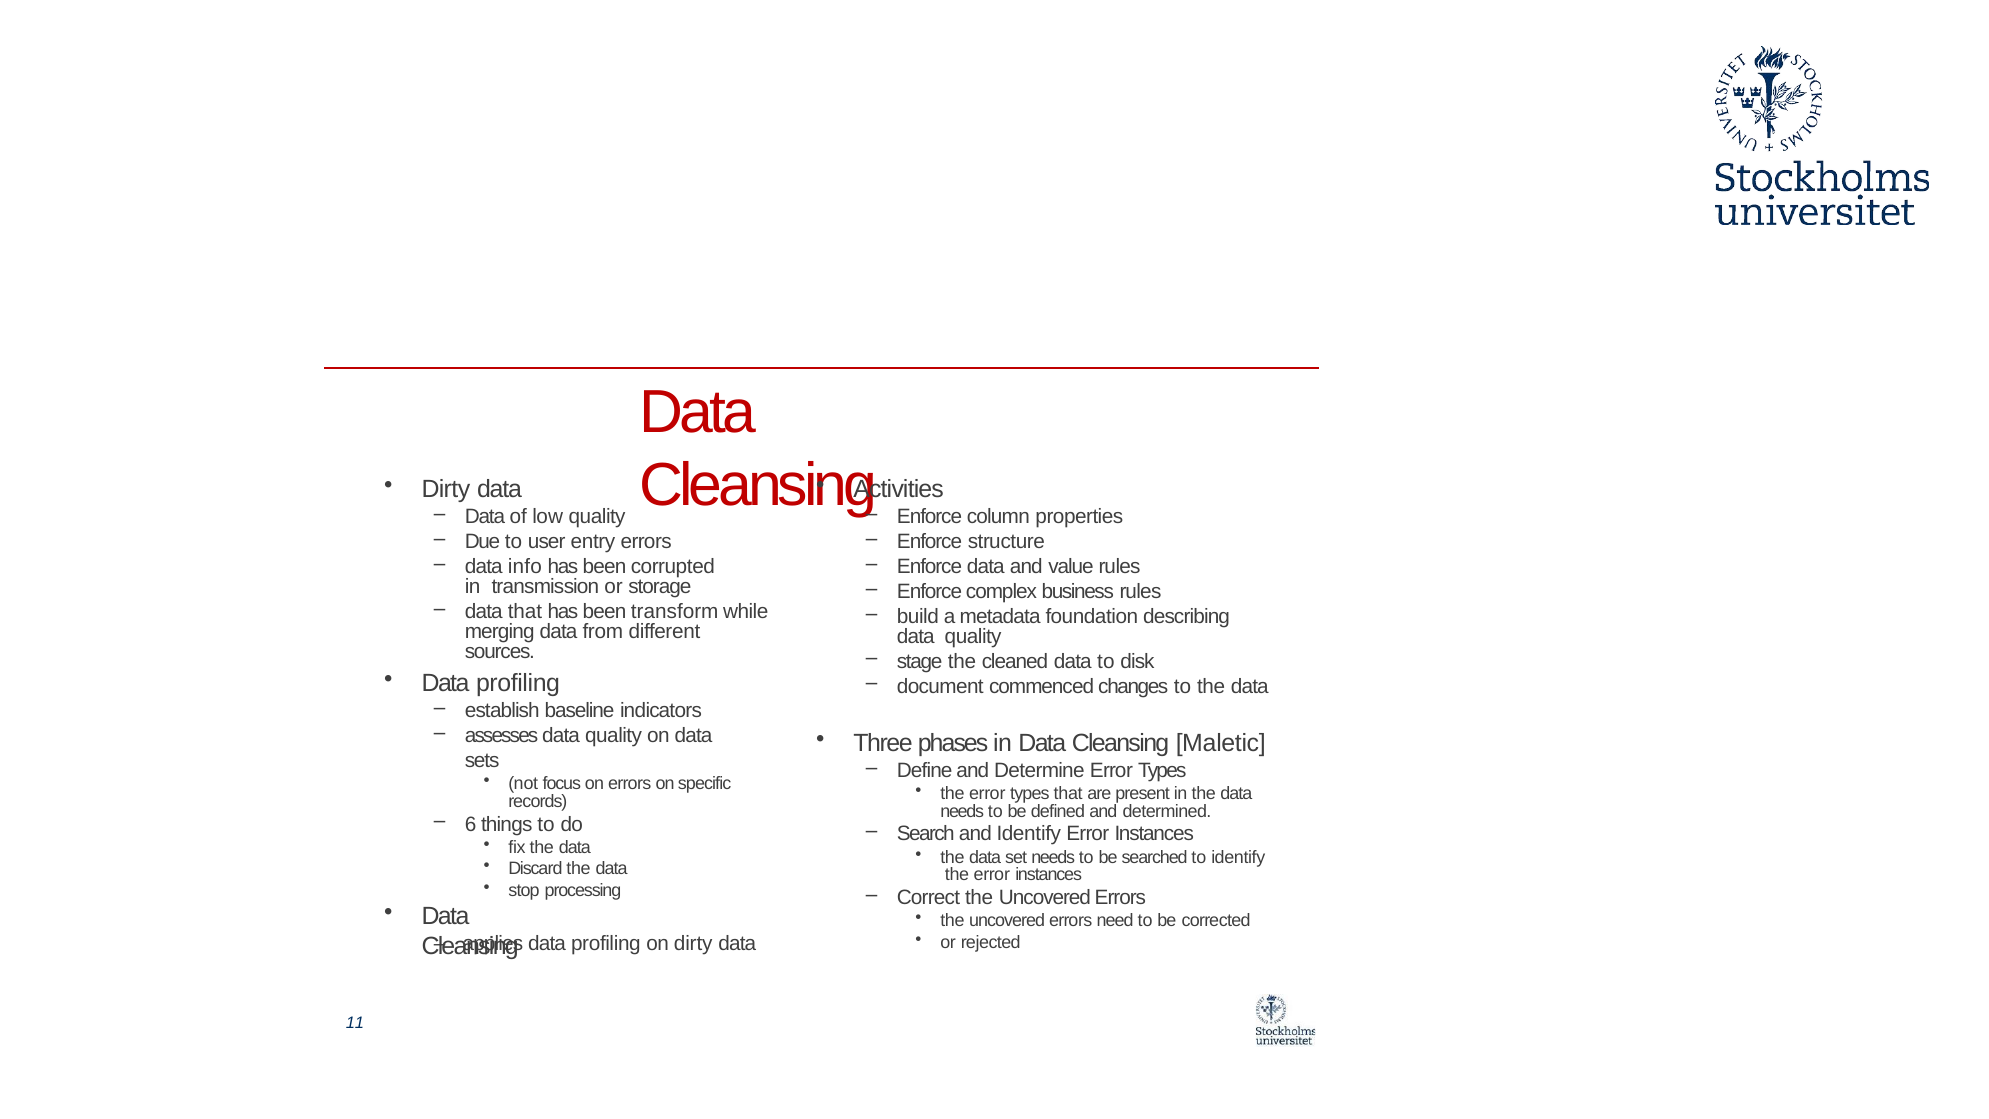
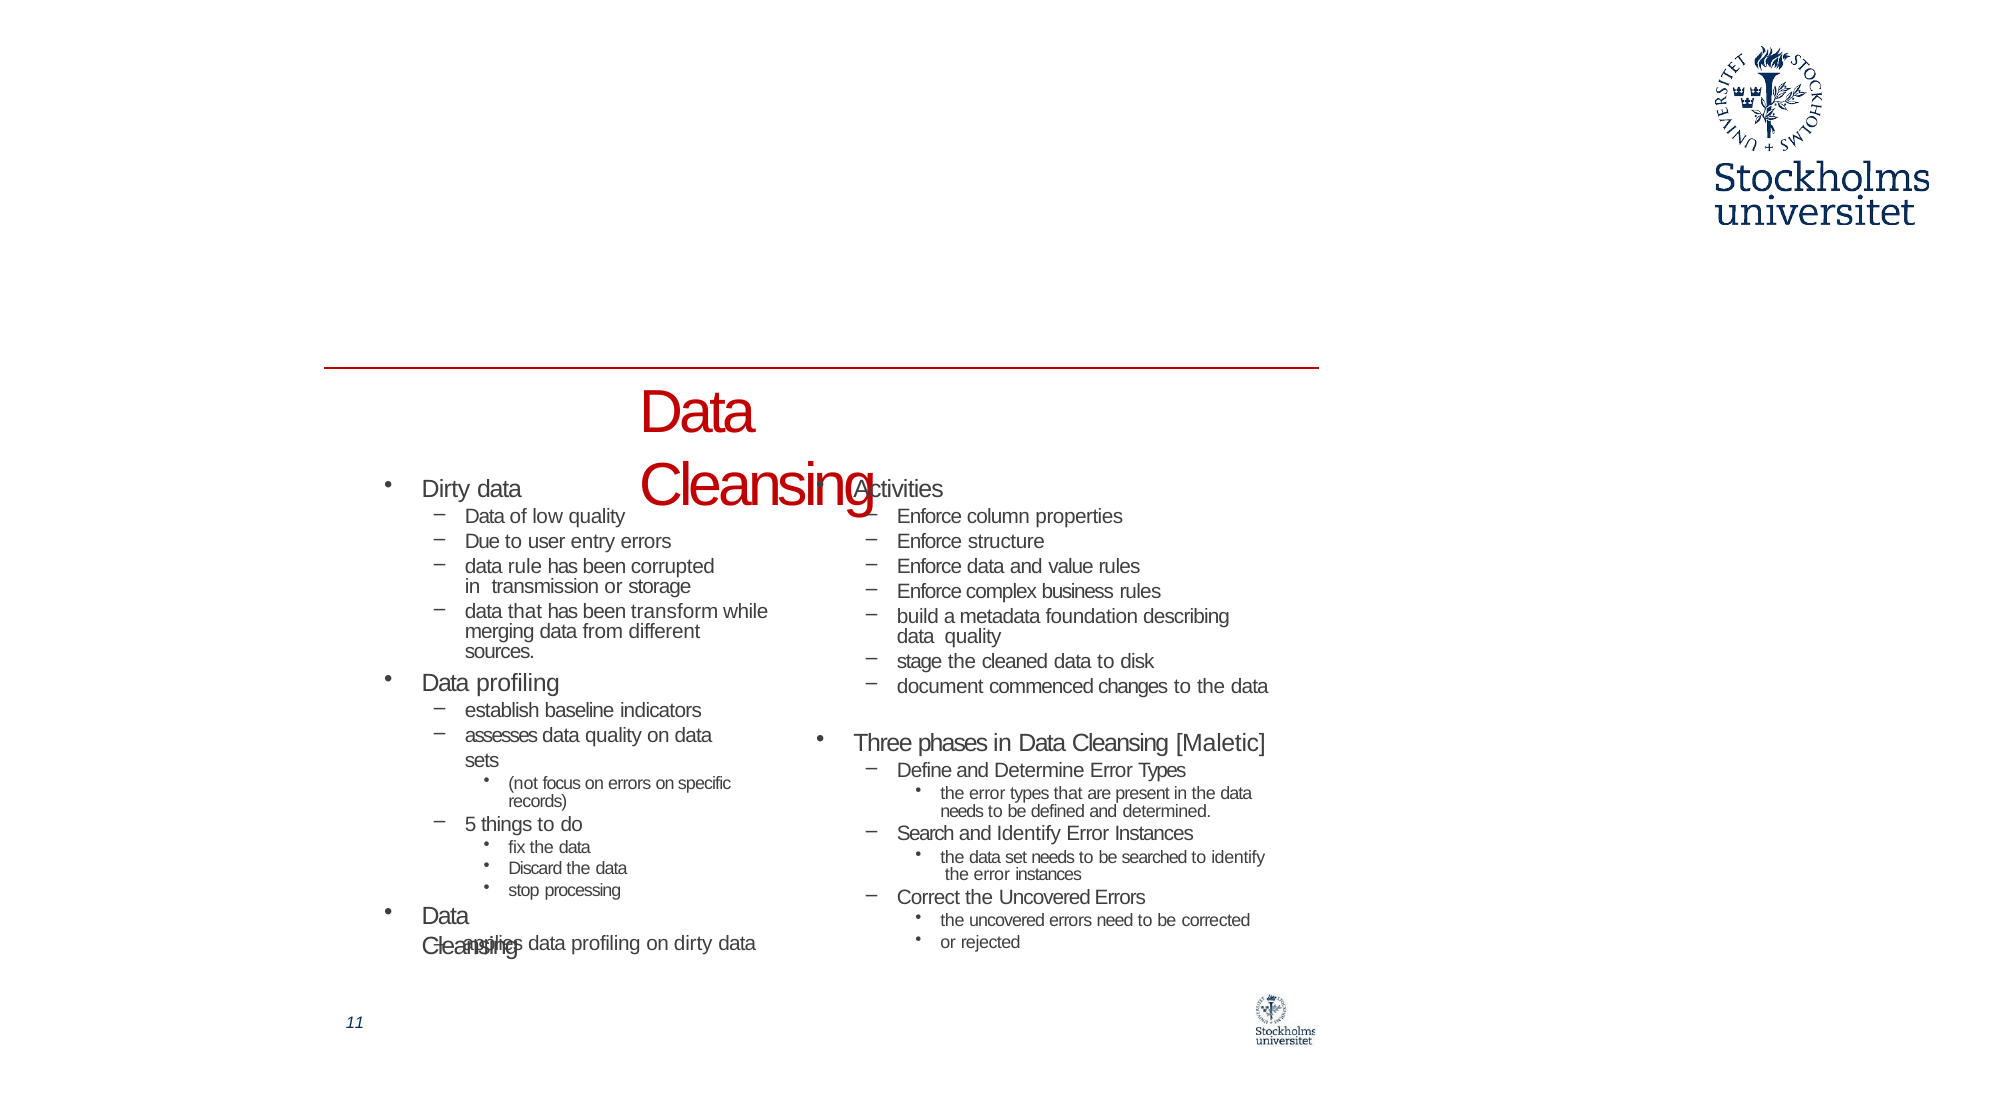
info: info -> rule
6: 6 -> 5
